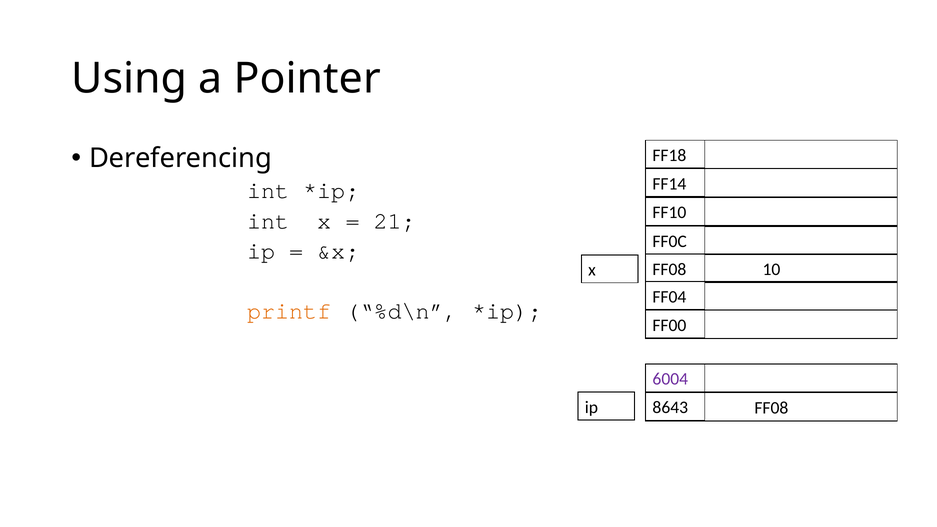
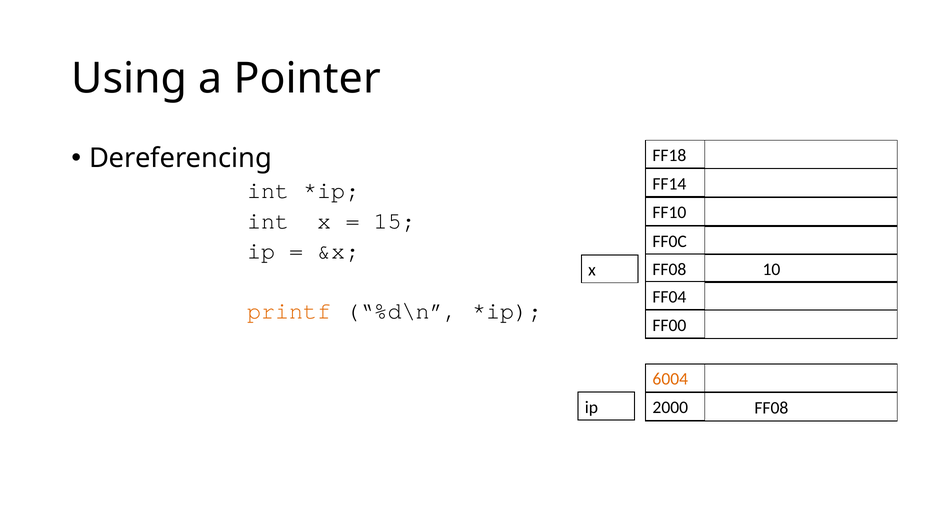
21: 21 -> 15
6004 colour: purple -> orange
8643: 8643 -> 2000
